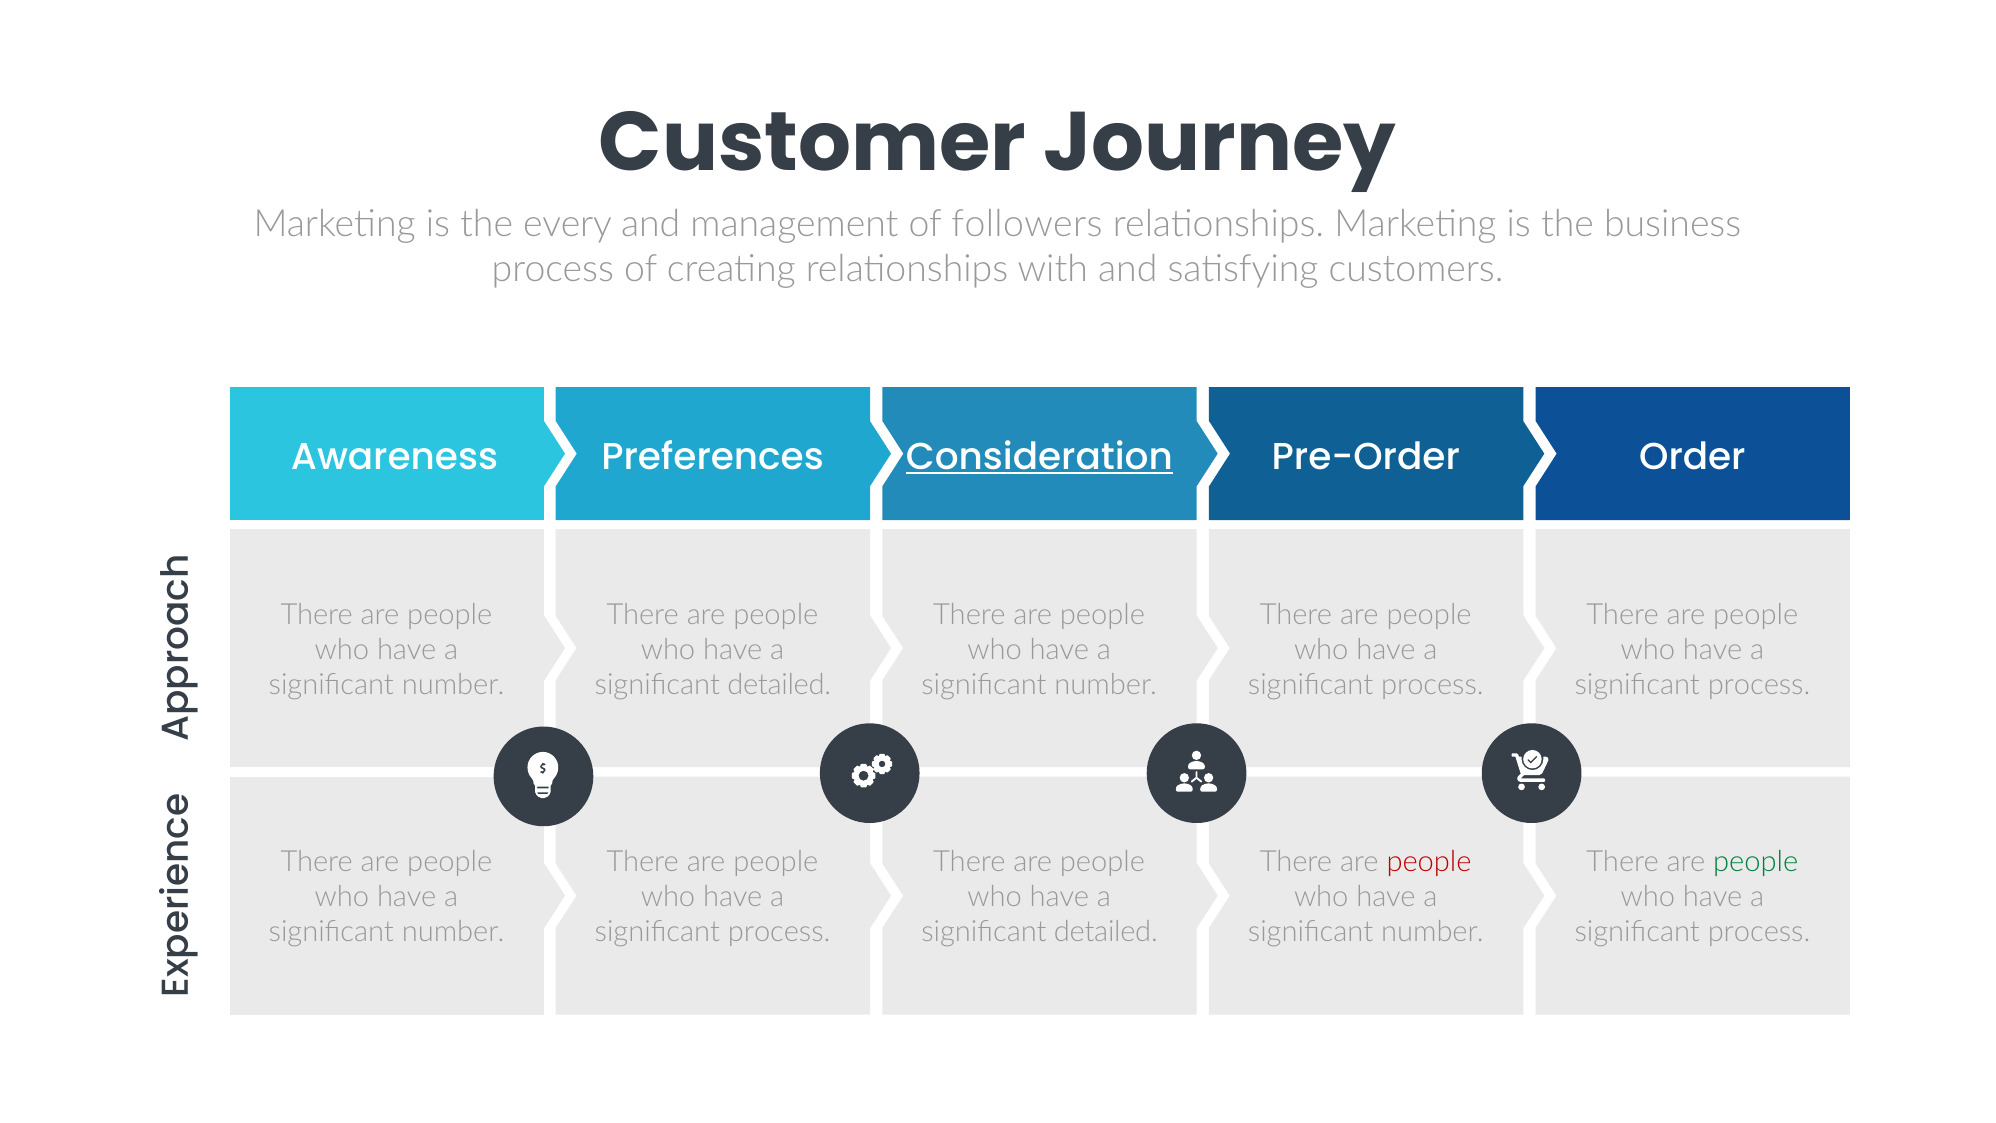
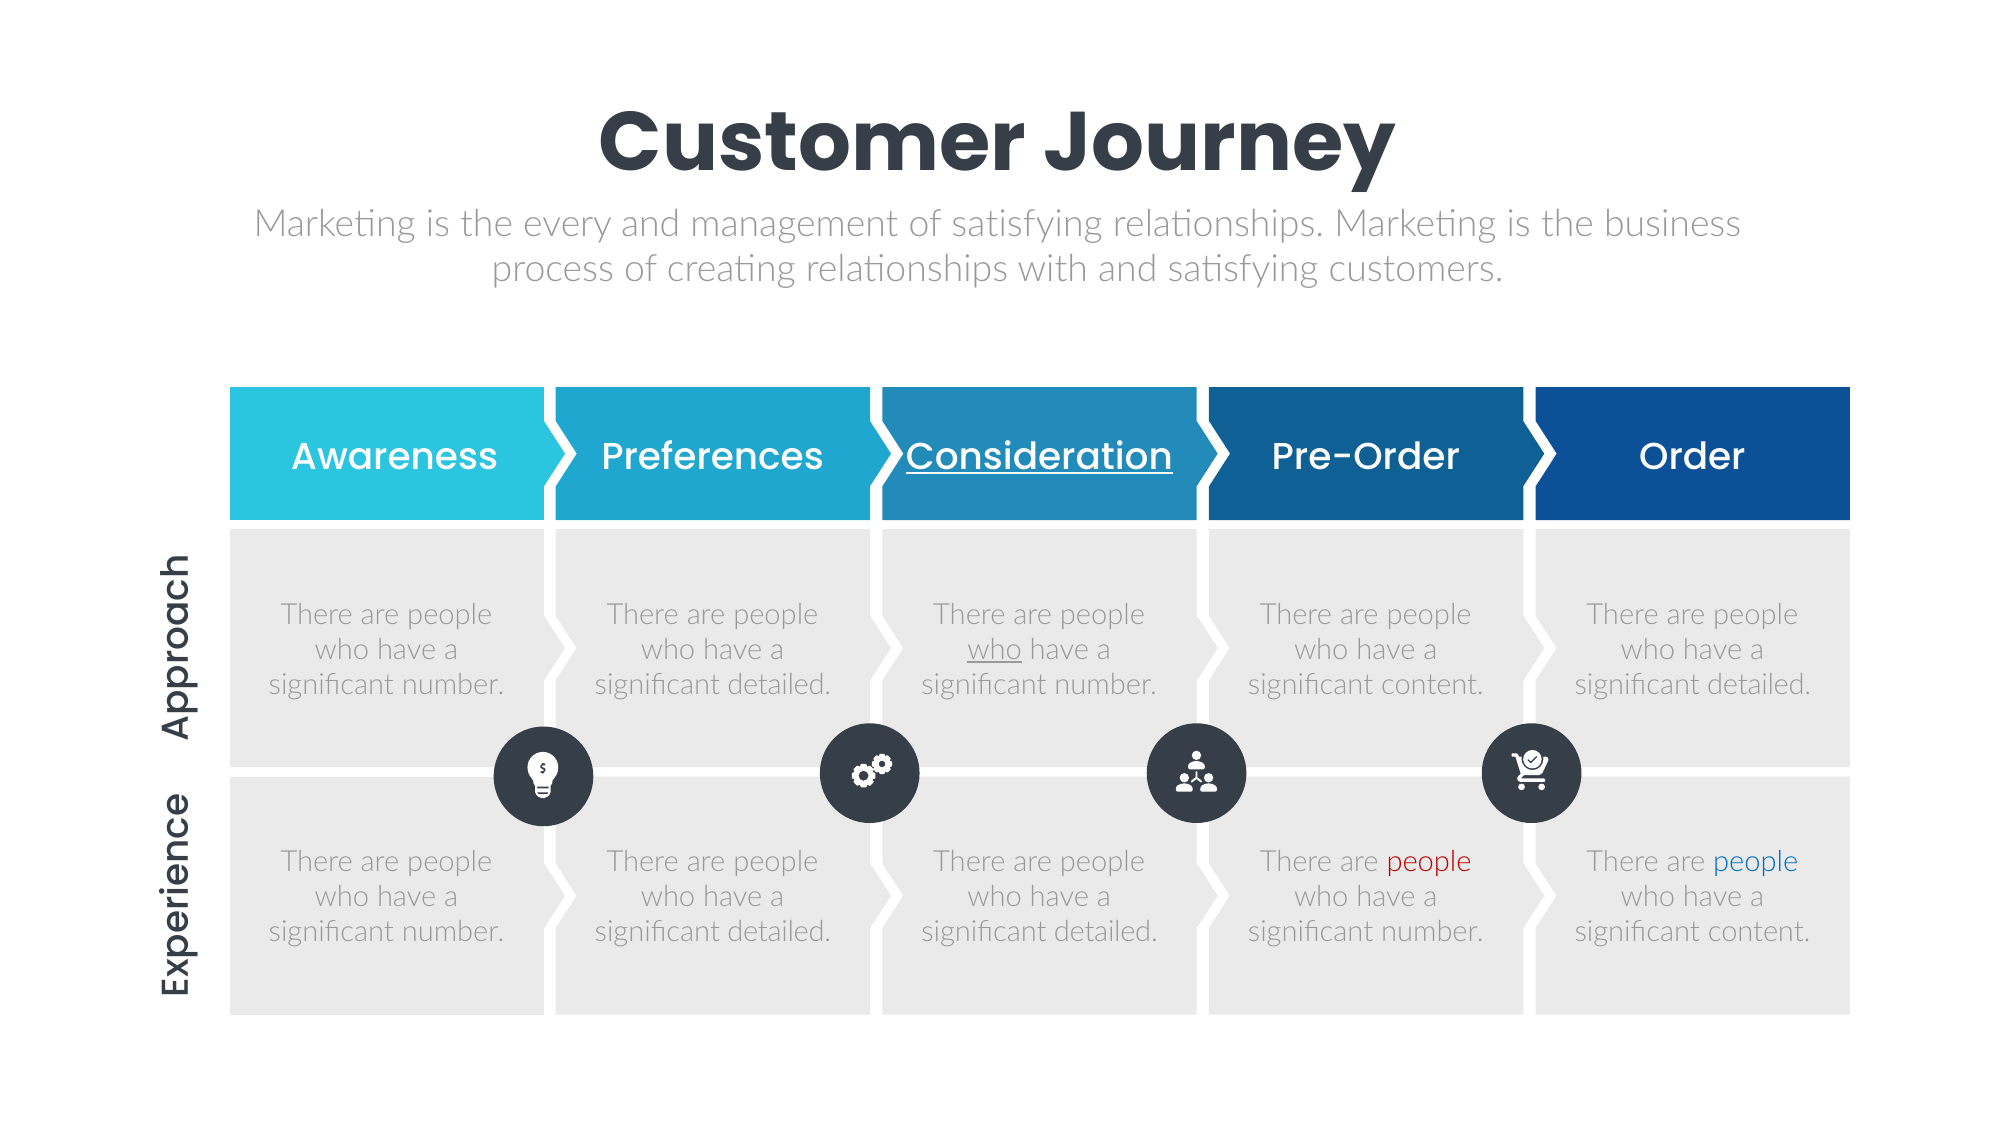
of followers: followers -> satisfying
who at (995, 649) underline: none -> present
process at (1432, 684): process -> content
process at (1759, 684): process -> detailed
people at (1756, 862) colour: green -> blue
process at (779, 932): process -> detailed
process at (1759, 932): process -> content
